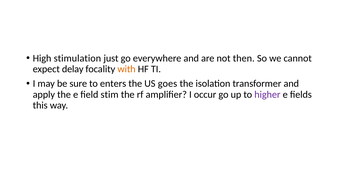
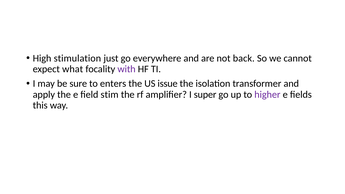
then: then -> back
delay: delay -> what
with colour: orange -> purple
goes: goes -> issue
occur: occur -> super
